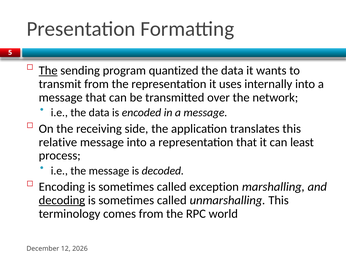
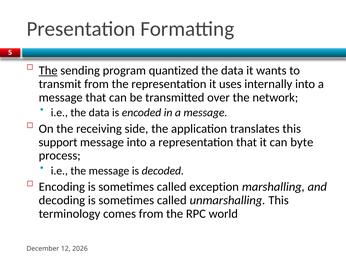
relative: relative -> support
least: least -> byte
decoding underline: present -> none
